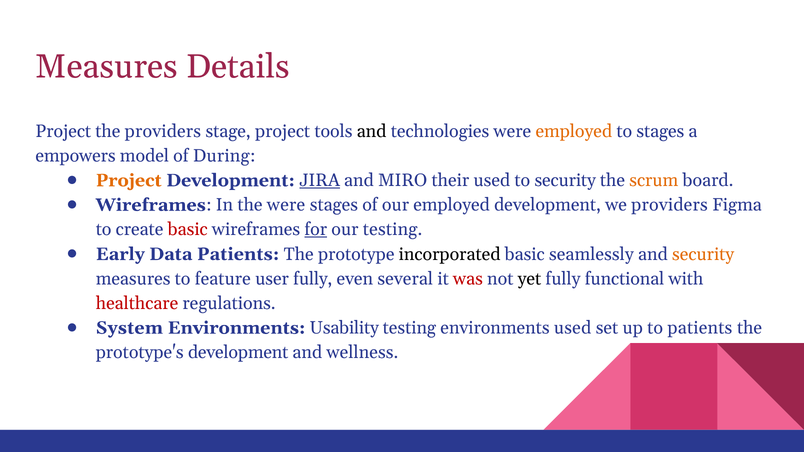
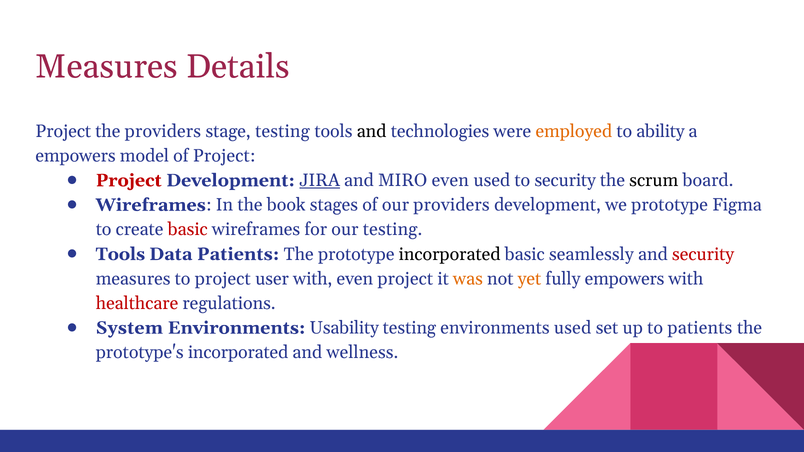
stage project: project -> testing
to stages: stages -> ability
of During: During -> Project
Project at (129, 180) colour: orange -> red
MIRO their: their -> even
scrum colour: orange -> black
the were: were -> book
our employed: employed -> providers
we providers: providers -> prototype
for underline: present -> none
Early at (120, 254): Early -> Tools
security at (703, 254) colour: orange -> red
to feature: feature -> project
user fully: fully -> with
even several: several -> project
was colour: red -> orange
yet colour: black -> orange
fully functional: functional -> empowers
prototype's development: development -> incorporated
